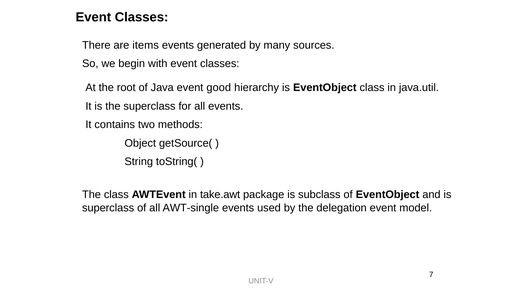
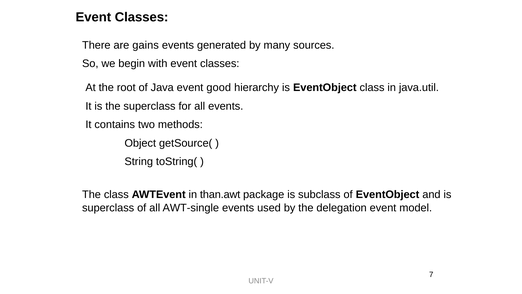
items: items -> gains
take.awt: take.awt -> than.awt
